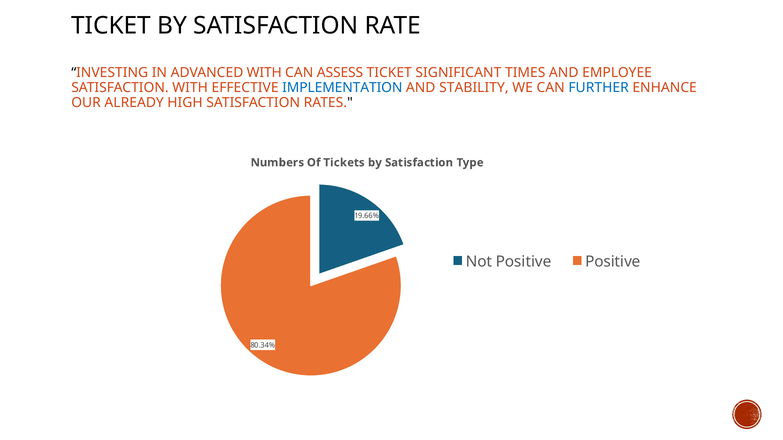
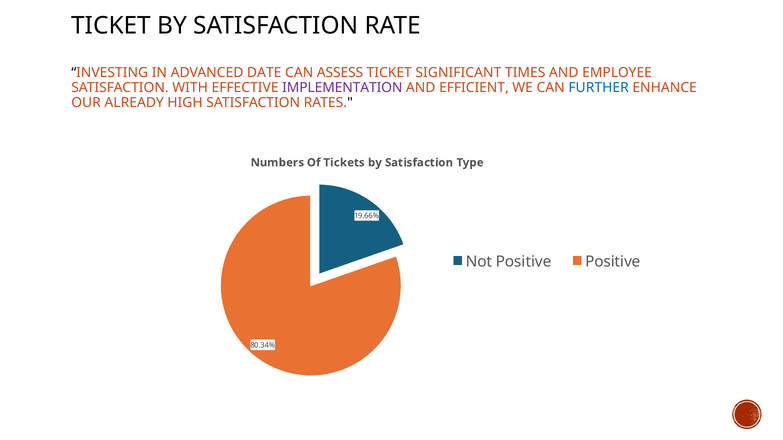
ADVANCED WITH: WITH -> DATE
IMPLEMENTATION colour: blue -> purple
STABILITY: STABILITY -> EFFICIENT
